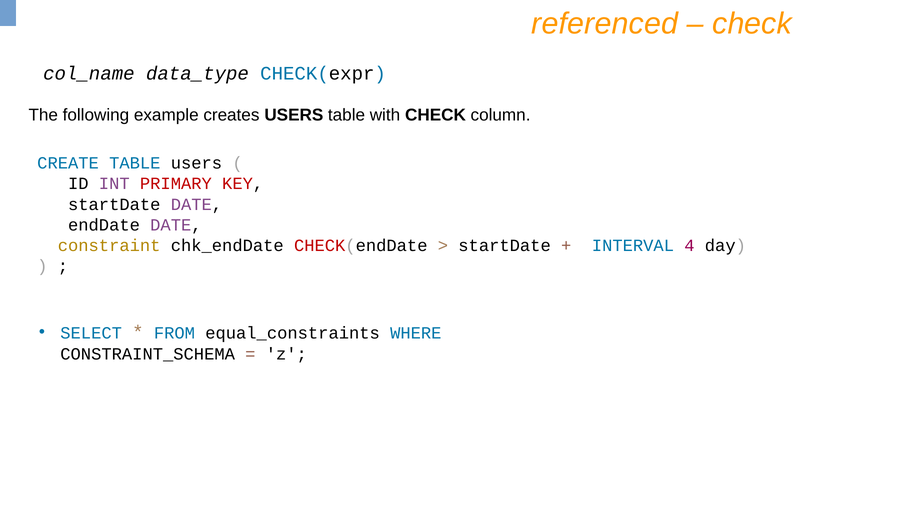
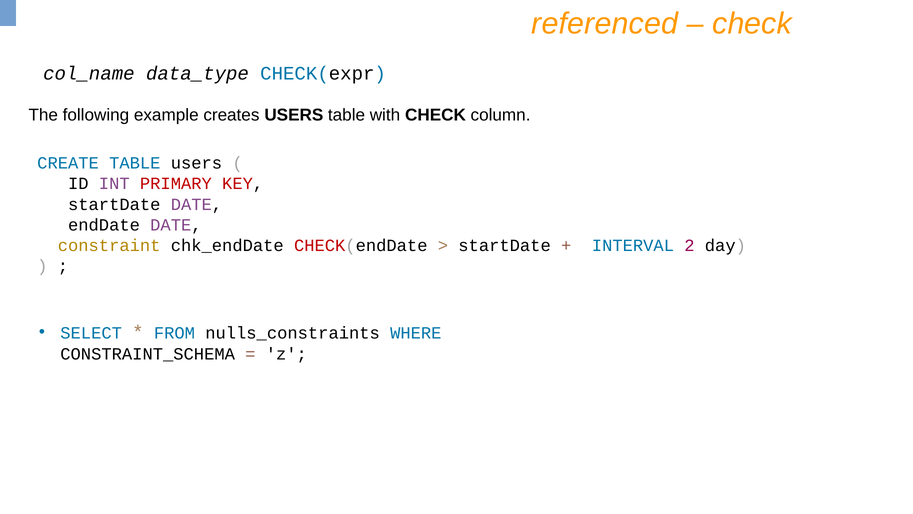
4: 4 -> 2
equal_constraints: equal_constraints -> nulls_constraints
